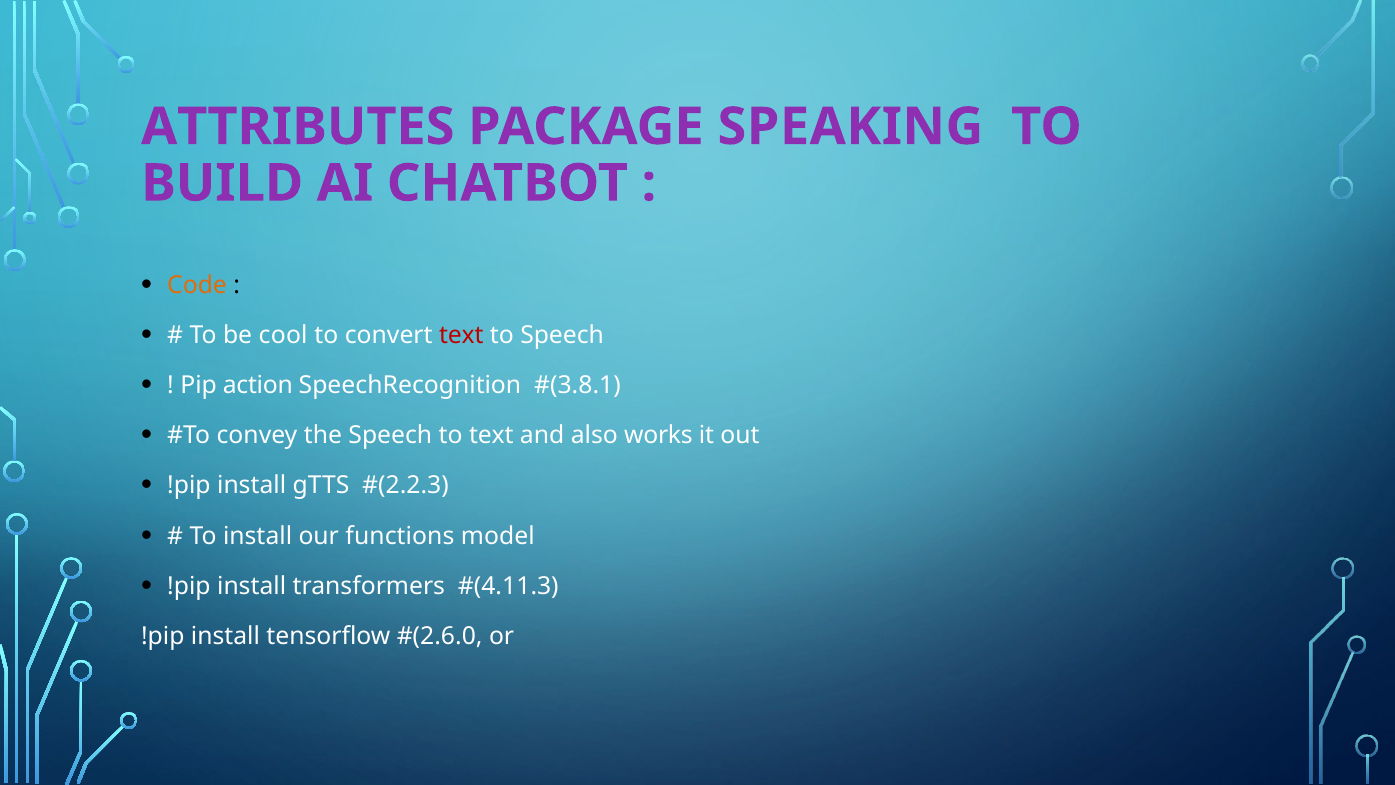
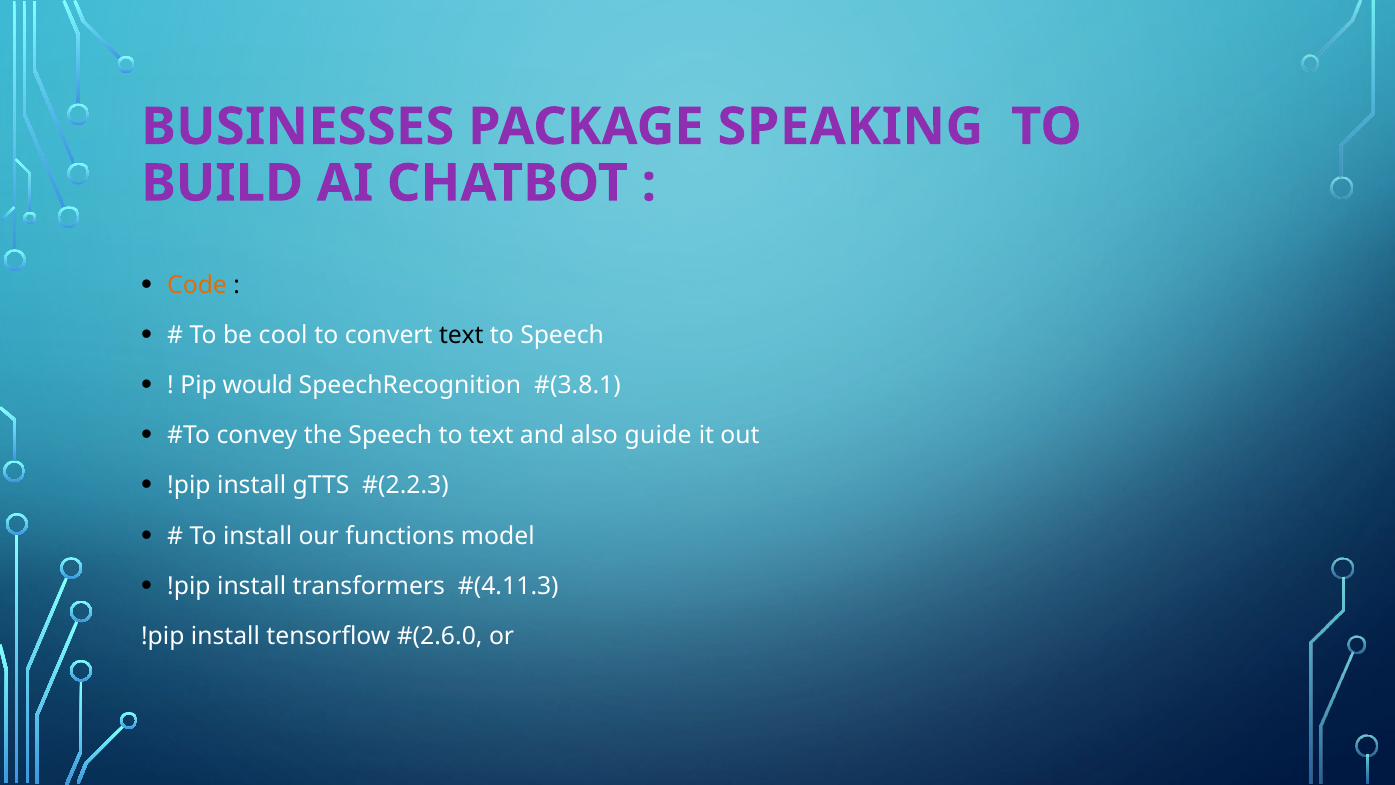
ATTRIBUTES: ATTRIBUTES -> BUSINESSES
text at (461, 335) colour: red -> black
action: action -> would
works: works -> guide
